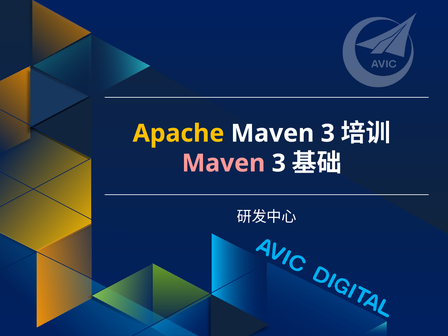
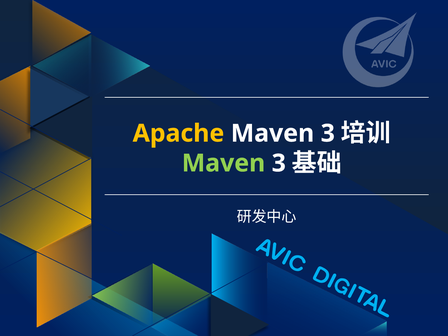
Maven at (223, 163) colour: pink -> light green
